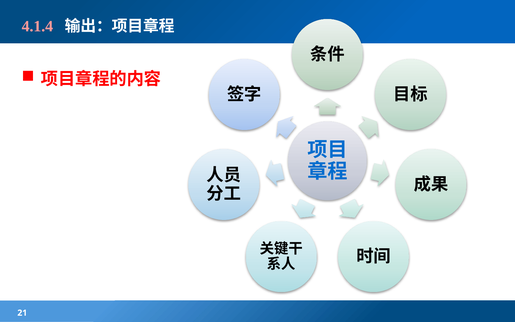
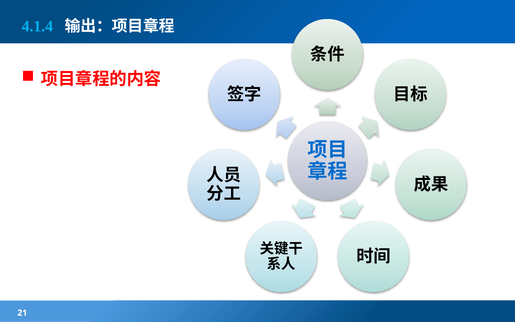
4.1.4 colour: pink -> light blue
